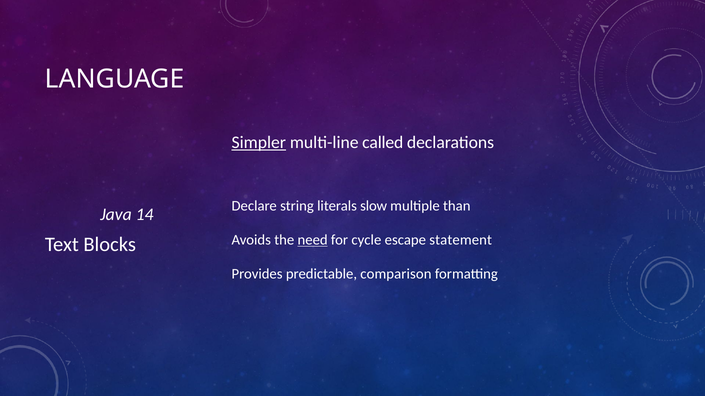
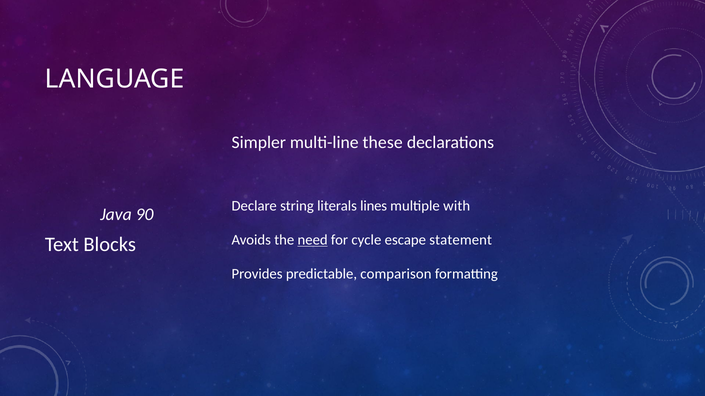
Simpler underline: present -> none
called: called -> these
slow: slow -> lines
than: than -> with
14: 14 -> 90
